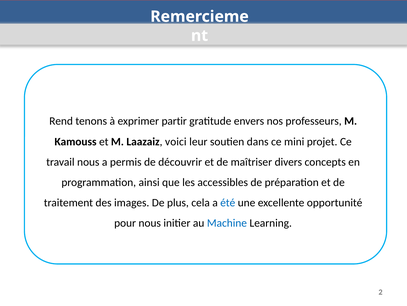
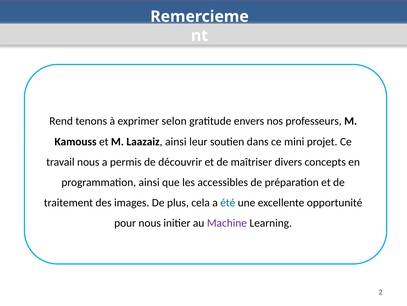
partir: partir -> selon
Laazaiz voici: voici -> ainsi
Machine colour: blue -> purple
